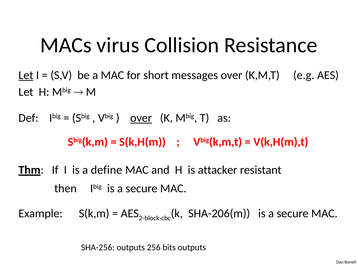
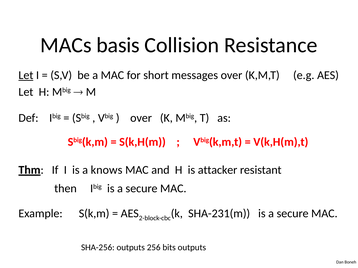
virus: virus -> basis
over at (141, 118) underline: present -> none
define: define -> knows
SHA-206(m: SHA-206(m -> SHA-231(m
